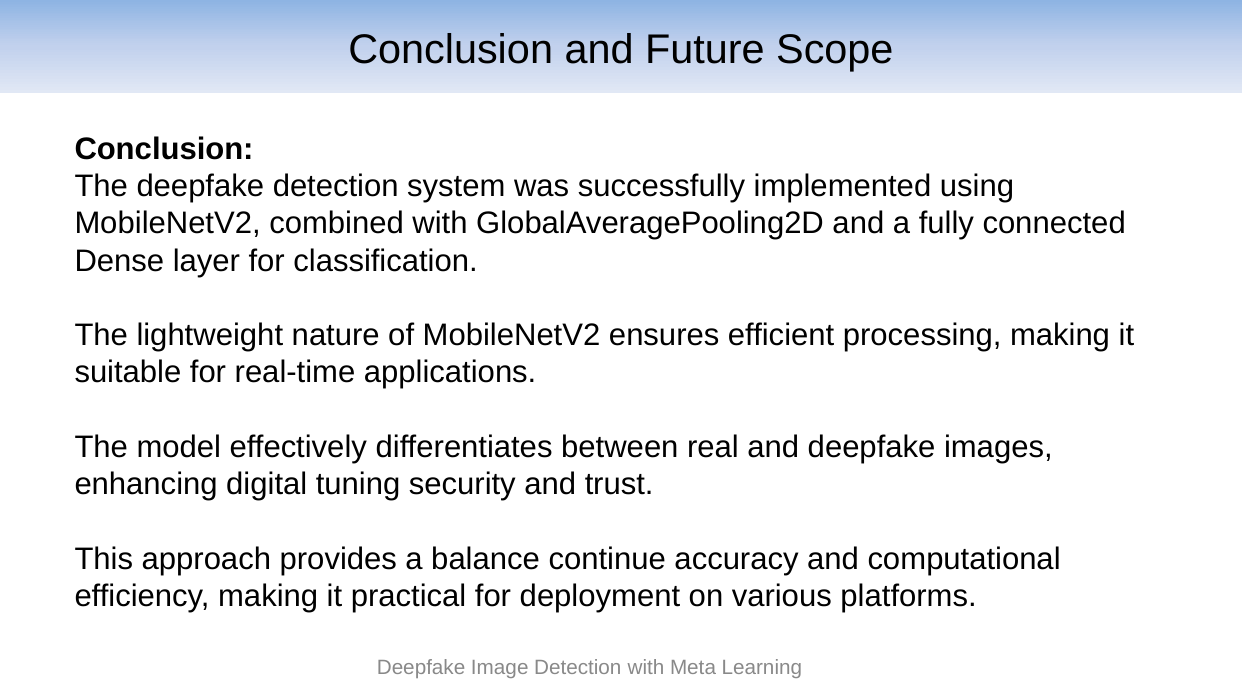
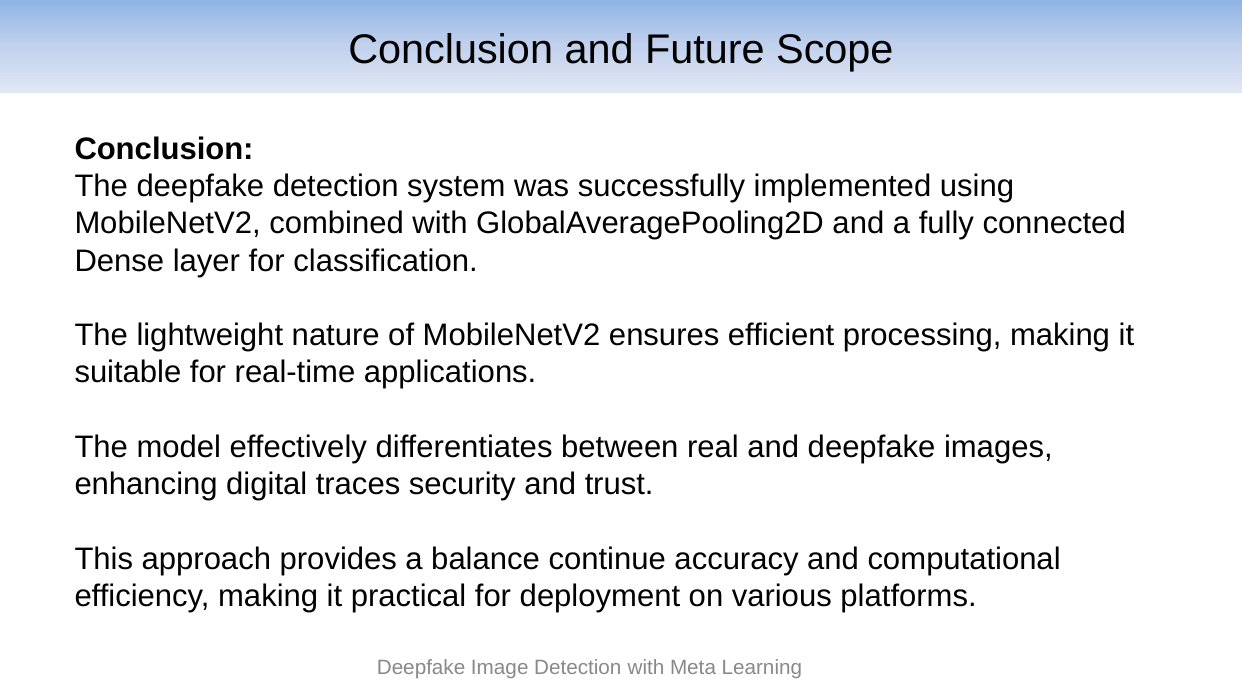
tuning: tuning -> traces
